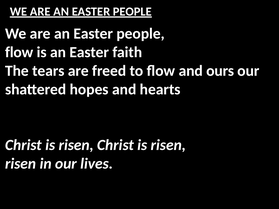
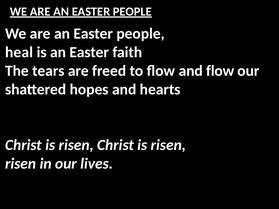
flow at (19, 52): flow -> heal
and ours: ours -> flow
